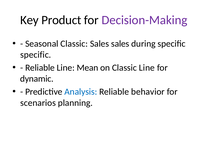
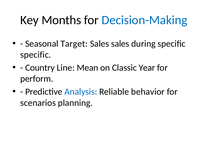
Product: Product -> Months
Decision-Making colour: purple -> blue
Seasonal Classic: Classic -> Target
Reliable at (40, 68): Reliable -> Country
Classic Line: Line -> Year
dynamic: dynamic -> perform
